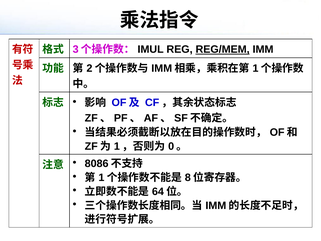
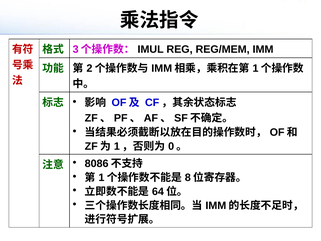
REG/MEM underline: present -> none
